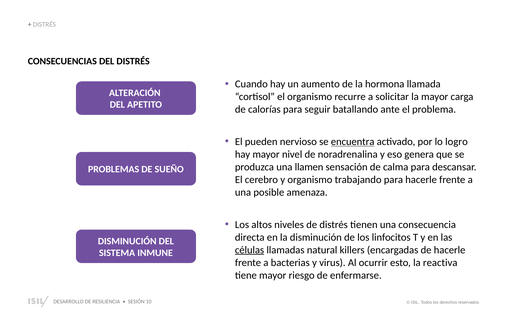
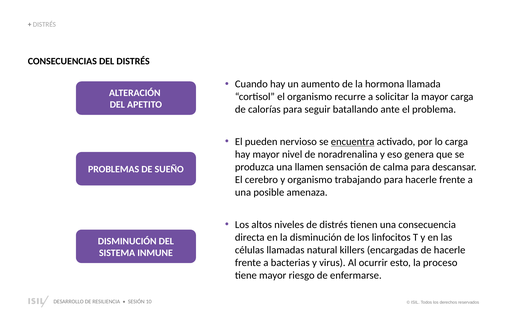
lo logro: logro -> carga
células underline: present -> none
reactiva: reactiva -> proceso
